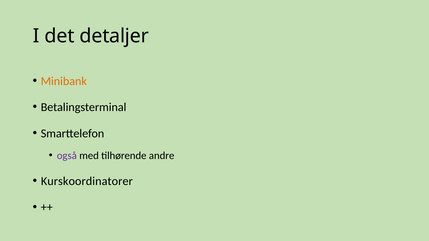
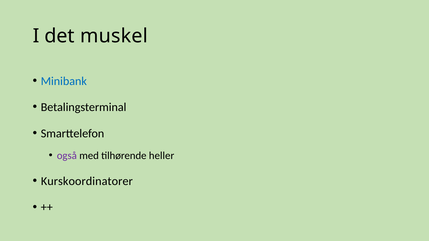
detaljer: detaljer -> muskel
Minibank colour: orange -> blue
andre: andre -> heller
